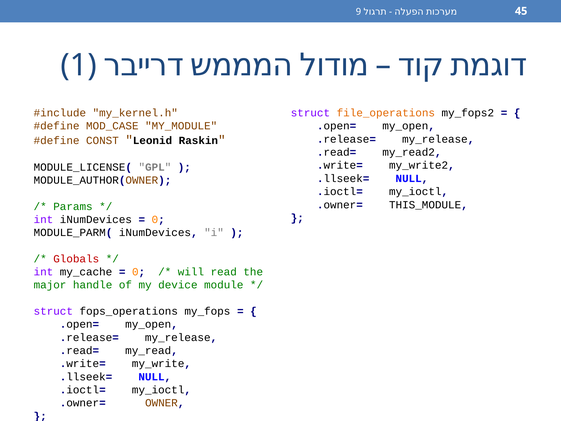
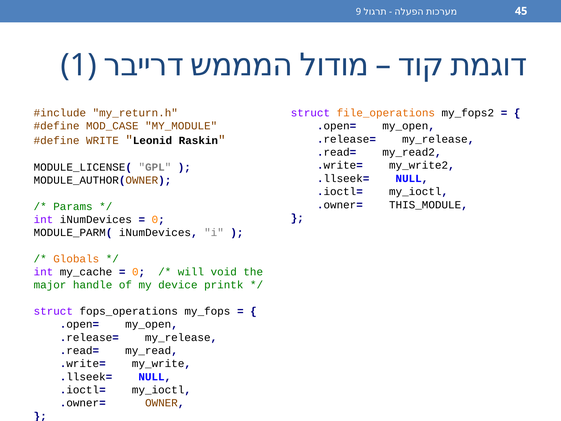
my_kernel.h: my_kernel.h -> my_return.h
CONST: CONST -> WRITE
Globals colour: red -> orange
read: read -> void
module: module -> printk
